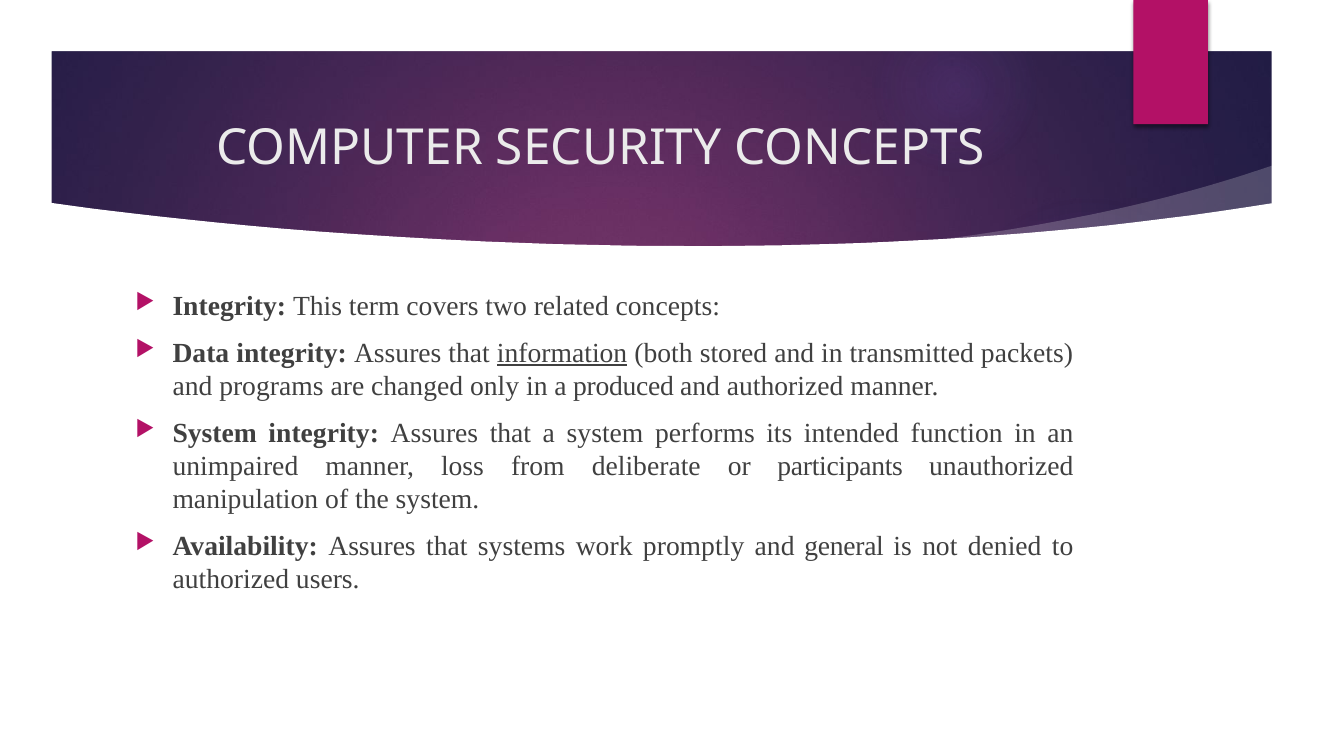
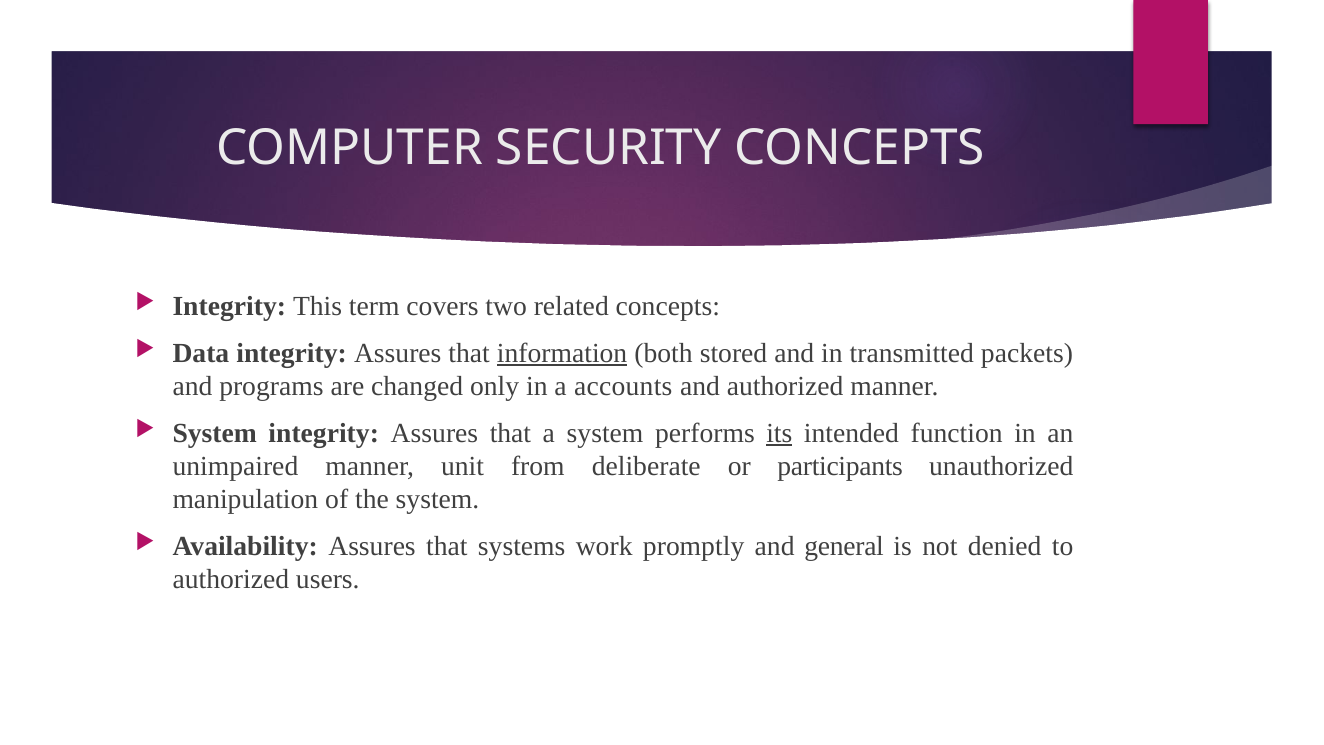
produced: produced -> accounts
its underline: none -> present
loss: loss -> unit
